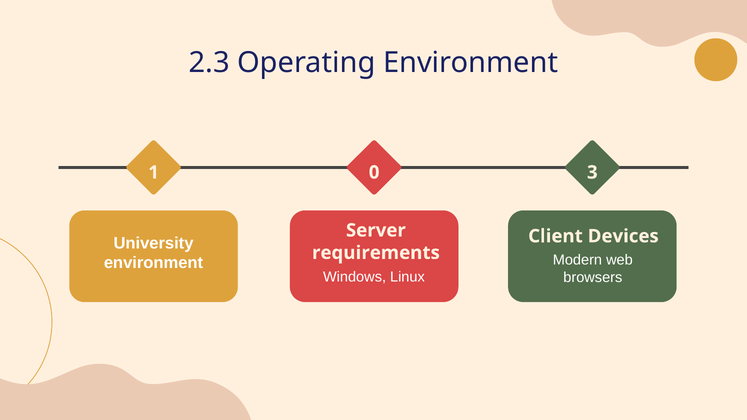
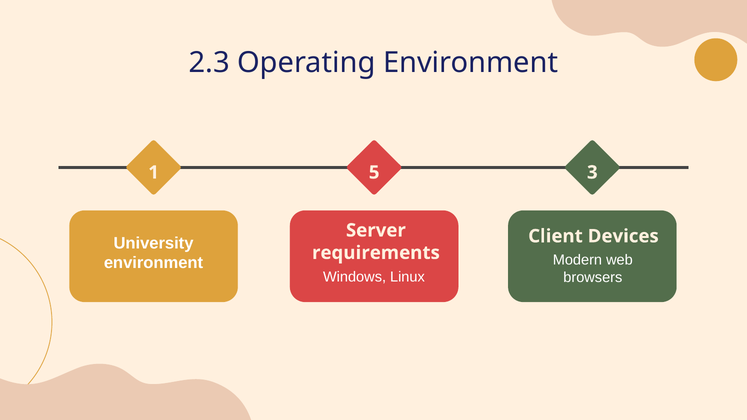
0: 0 -> 5
